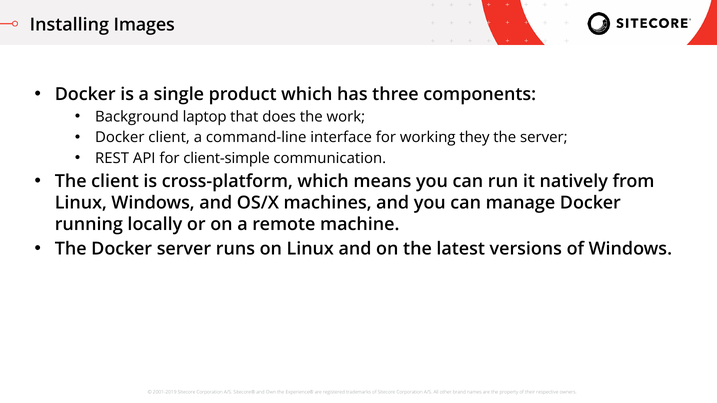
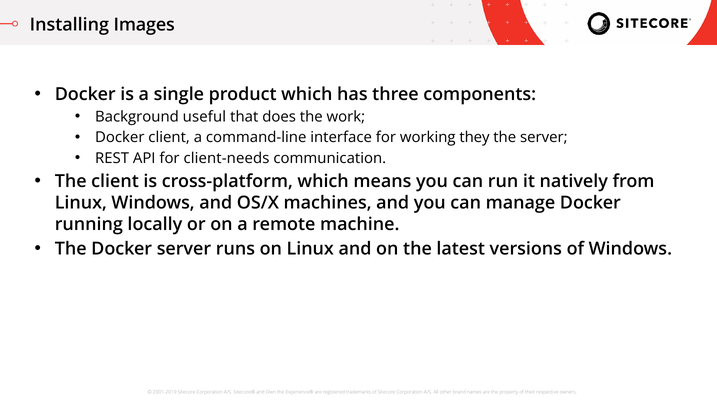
laptop: laptop -> useful
client-simple: client-simple -> client-needs
